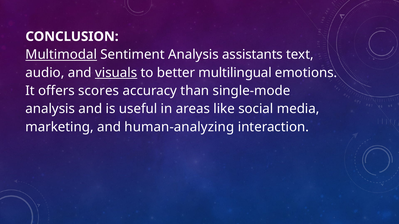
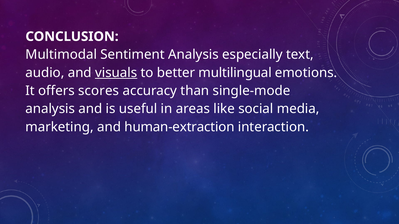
Multimodal underline: present -> none
assistants: assistants -> especially
human-analyzing: human-analyzing -> human-extraction
